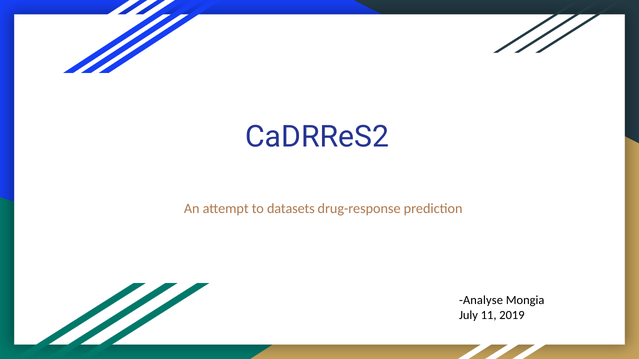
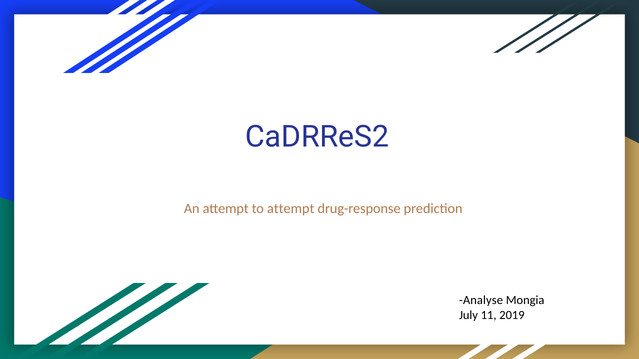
to datasets: datasets -> attempt
